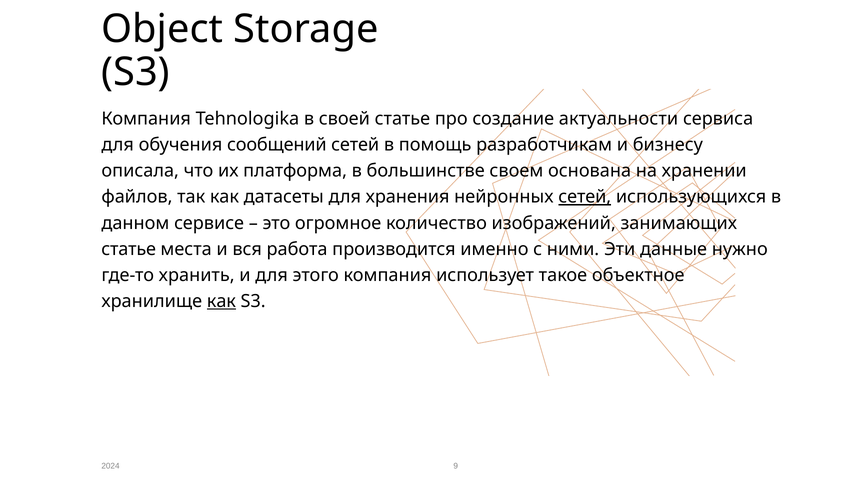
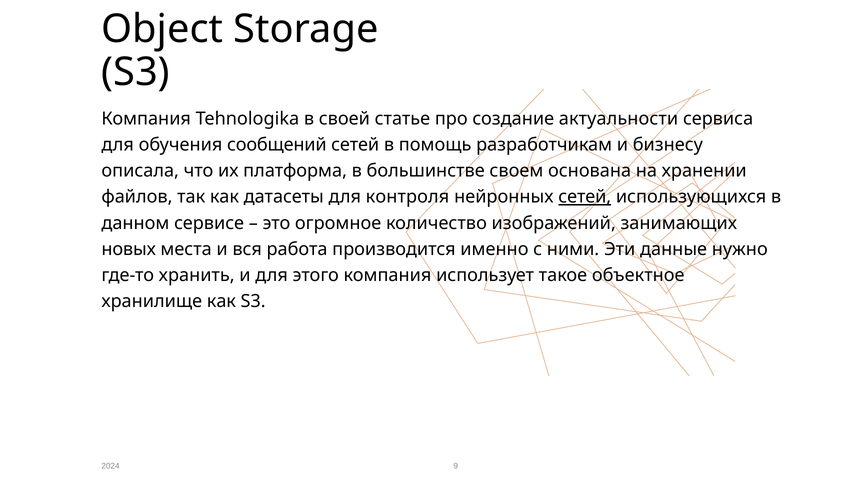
хранения: хранения -> контроля
статье at (129, 249): статье -> новых
как at (221, 301) underline: present -> none
